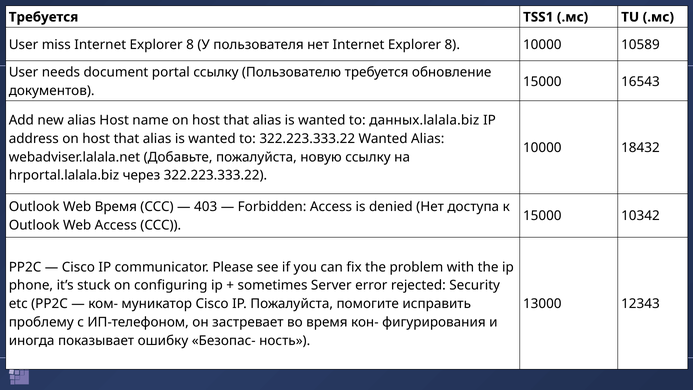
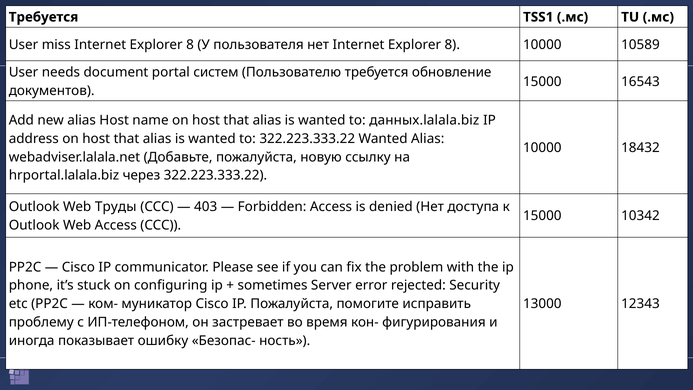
portal ссылку: ссылку -> систем
Web Время: Время -> Труды
